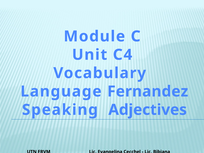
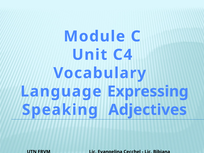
Language Fernandez: Fernandez -> Expressing
